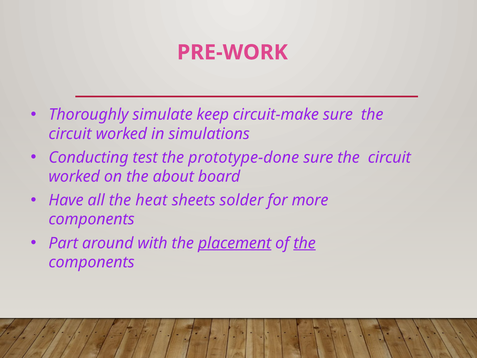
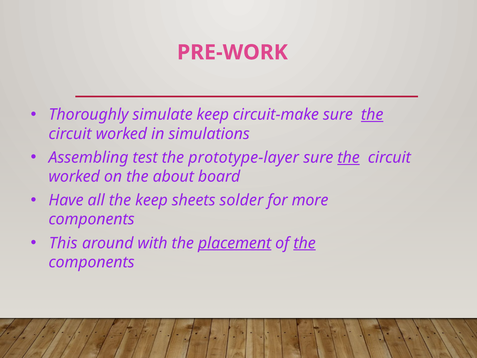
the at (372, 115) underline: none -> present
Conducting: Conducting -> Assembling
prototype-done: prototype-done -> prototype-layer
the at (349, 157) underline: none -> present
the heat: heat -> keep
Part: Part -> This
